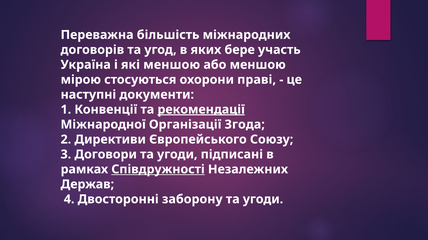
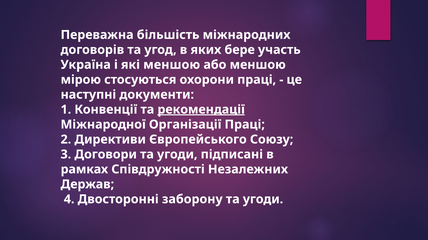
охорони праві: праві -> працi
Організації Згода: Згода -> Працi
Співдружності underline: present -> none
